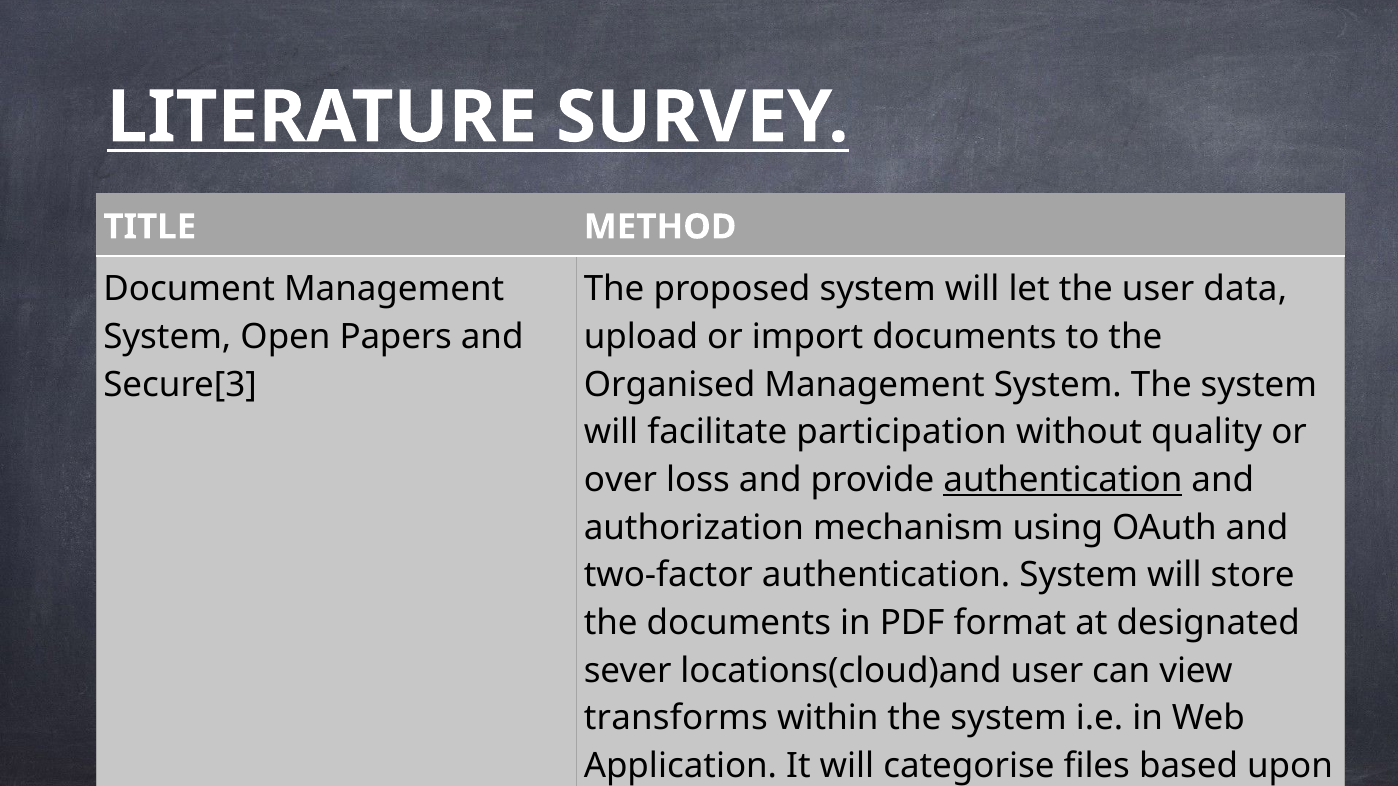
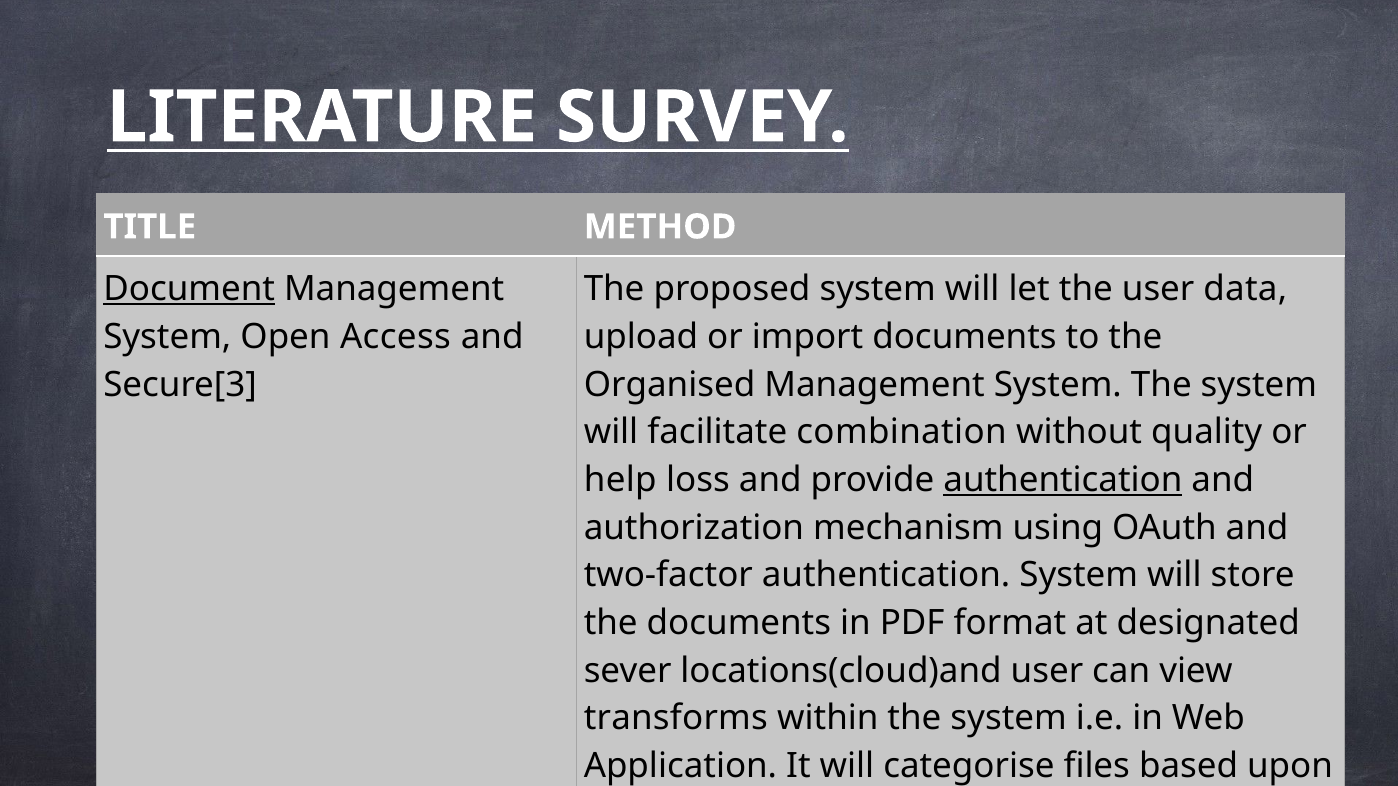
Document underline: none -> present
Open Papers: Papers -> Access
participation: participation -> combination
over: over -> help
